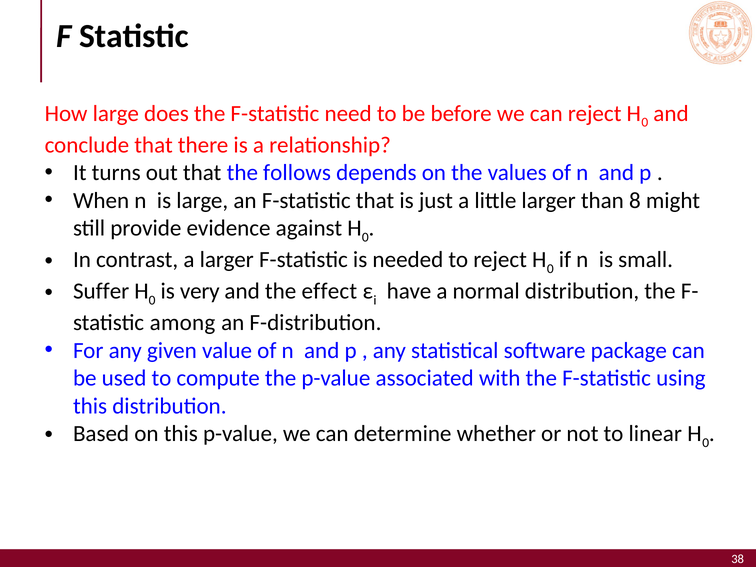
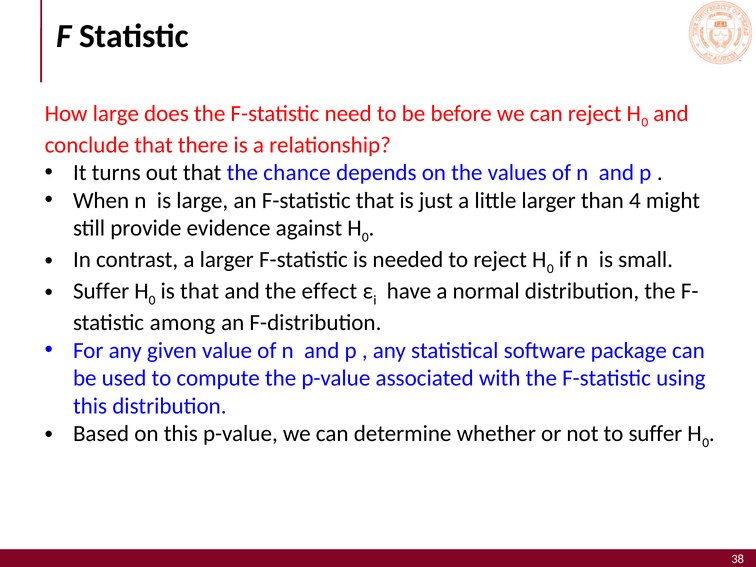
follows: follows -> chance
8: 8 -> 4
is very: very -> that
to linear: linear -> suffer
